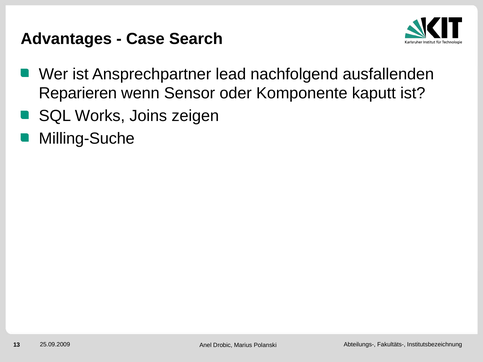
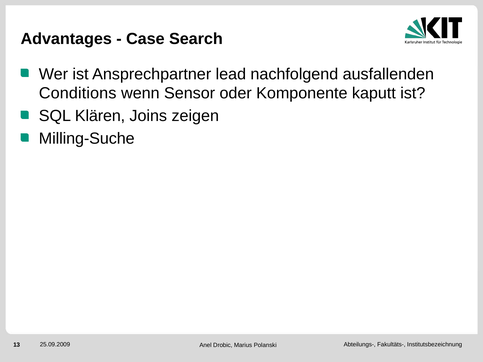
Reparieren: Reparieren -> Conditions
Works: Works -> Klären
